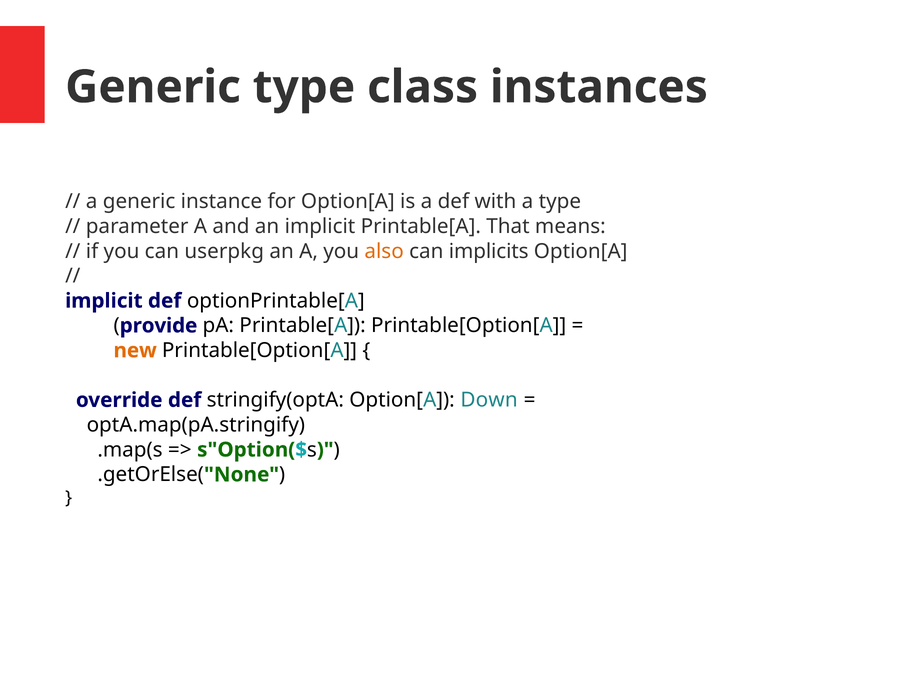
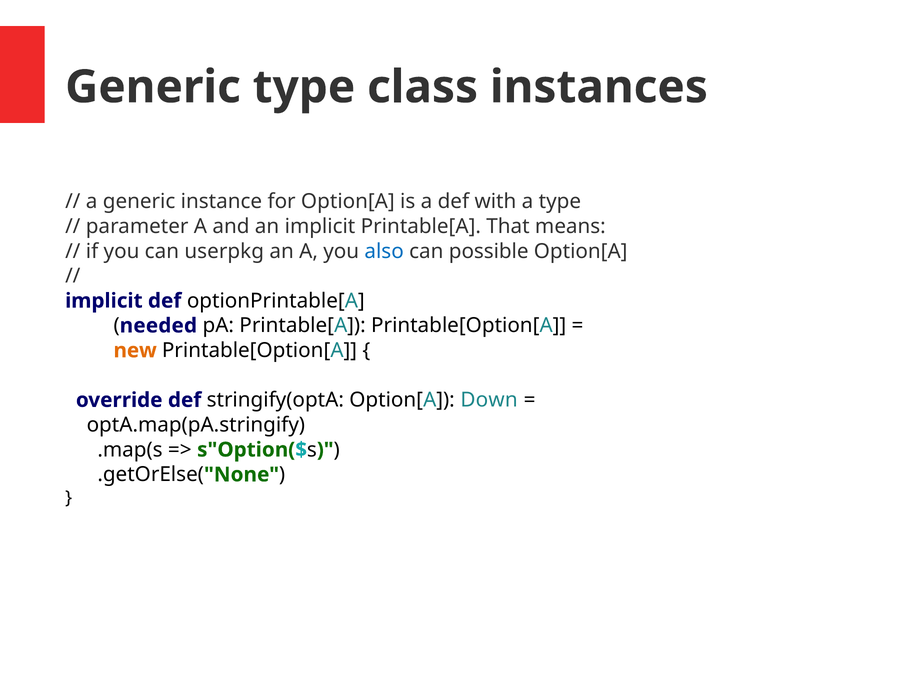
also colour: orange -> blue
implicits: implicits -> possible
provide: provide -> needed
